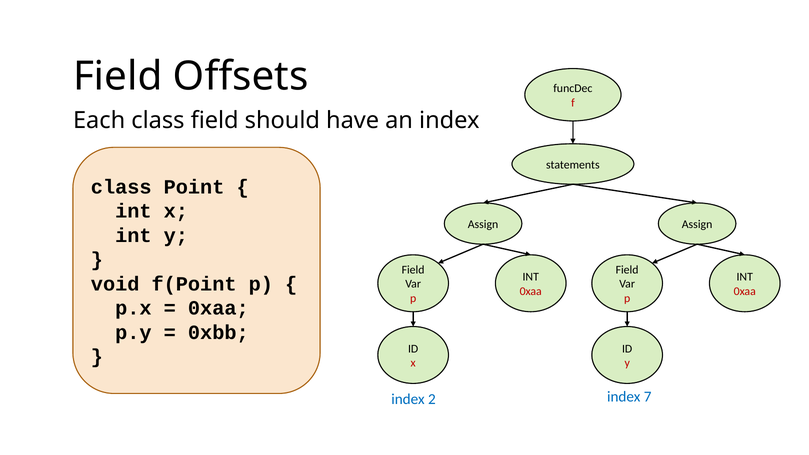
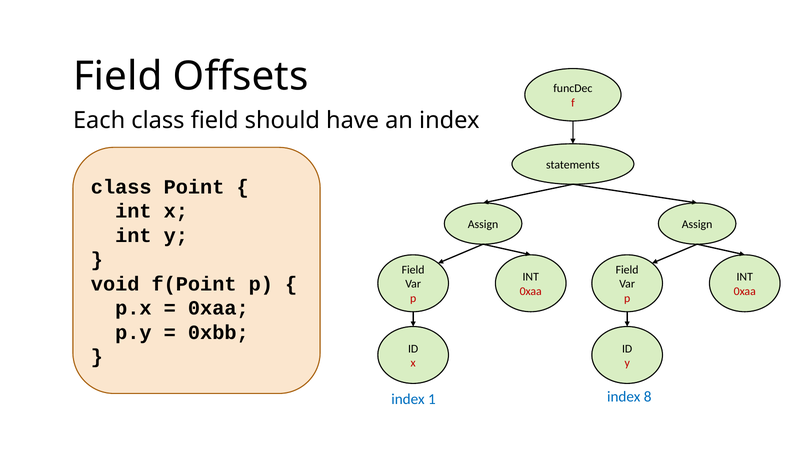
2: 2 -> 1
7: 7 -> 8
